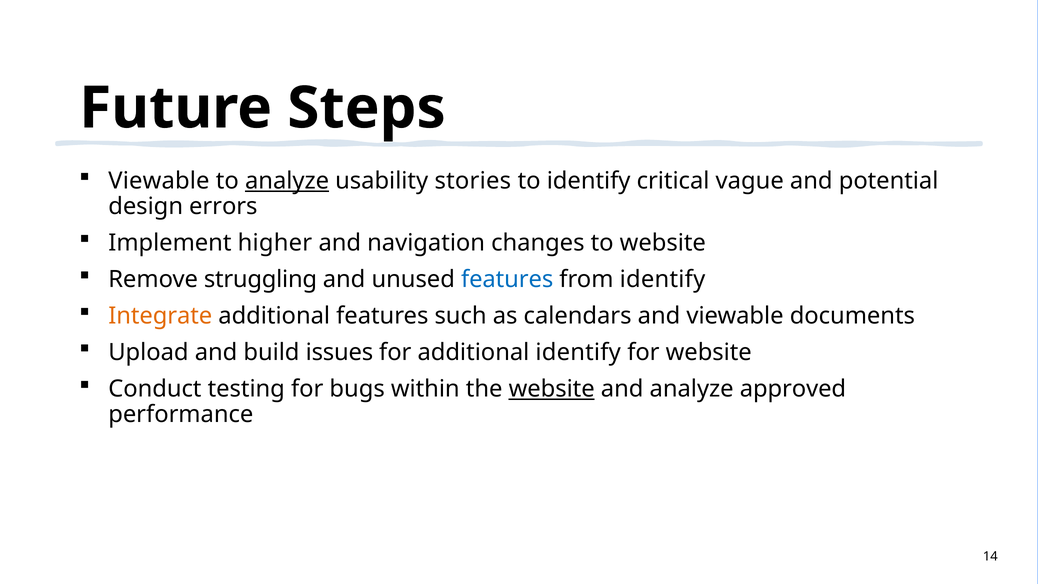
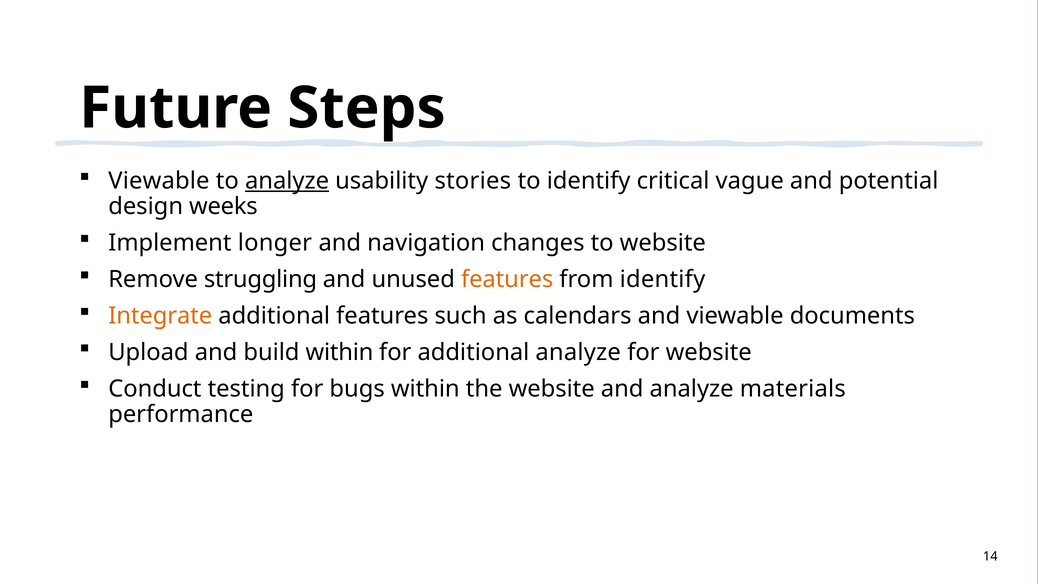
errors: errors -> weeks
higher: higher -> longer
features at (507, 279) colour: blue -> orange
build issues: issues -> within
additional identify: identify -> analyze
website at (552, 389) underline: present -> none
approved: approved -> materials
